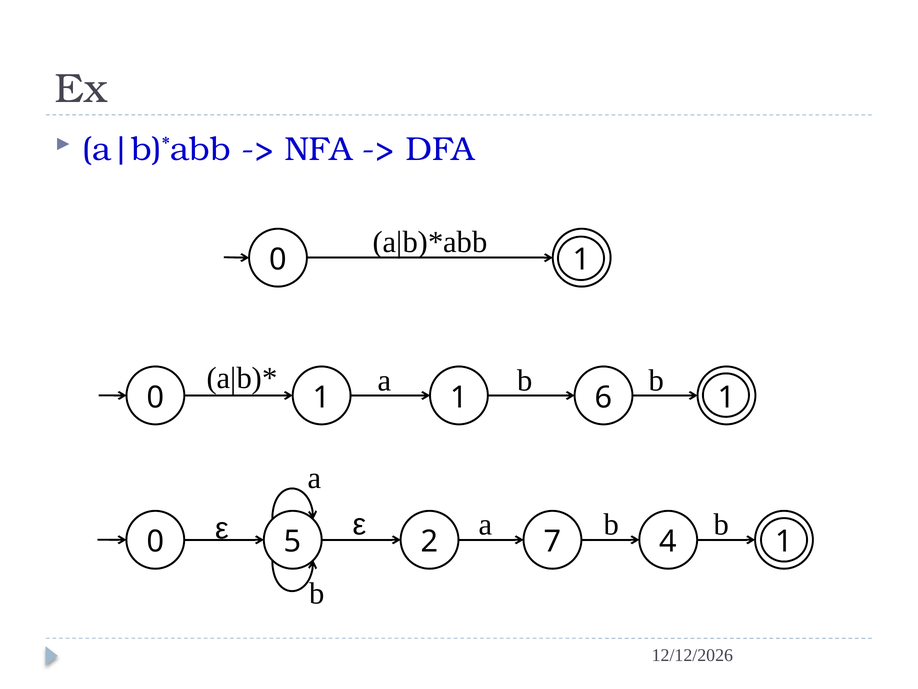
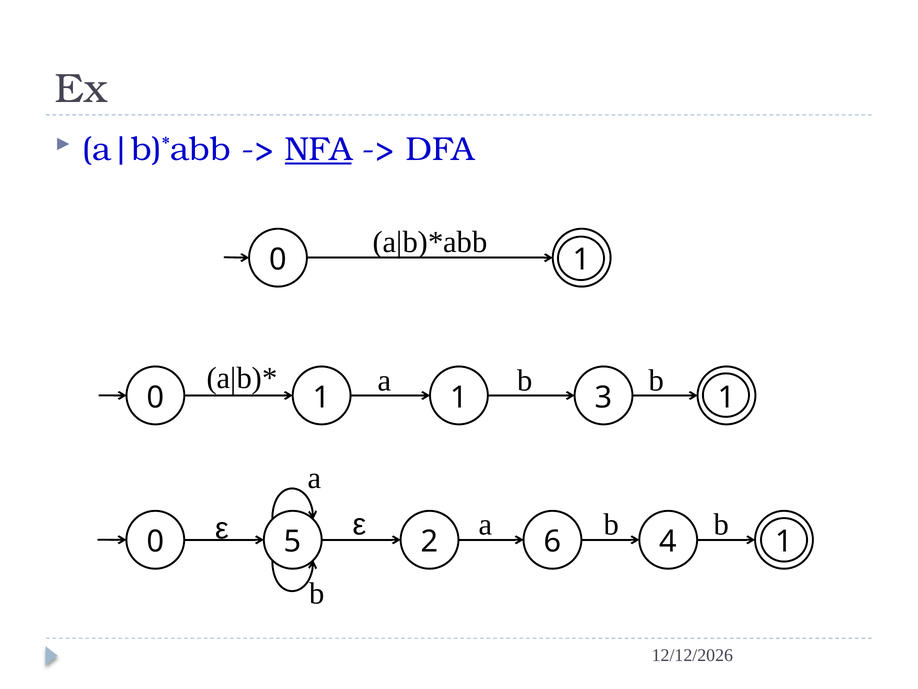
NFA underline: none -> present
6: 6 -> 3
7: 7 -> 6
